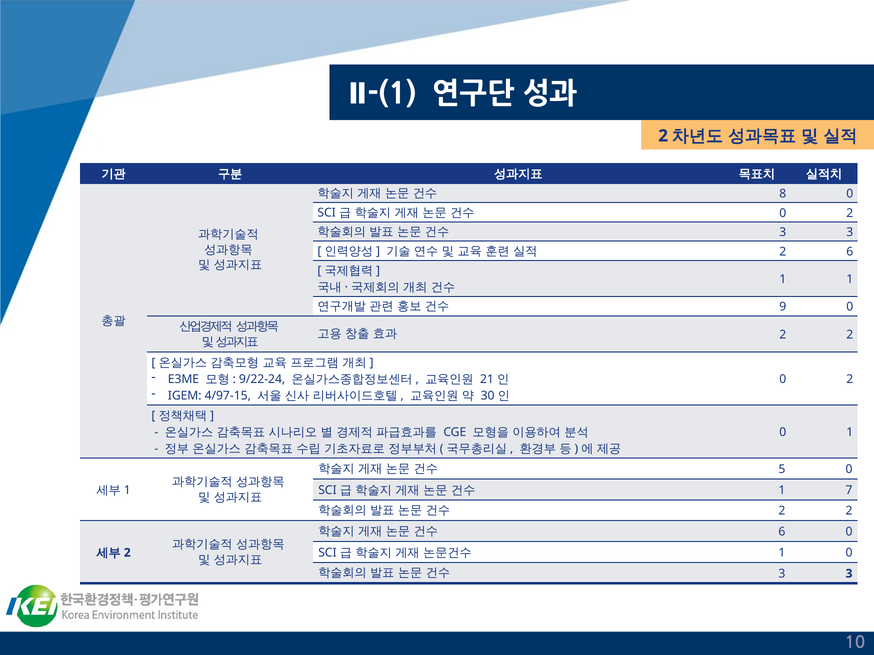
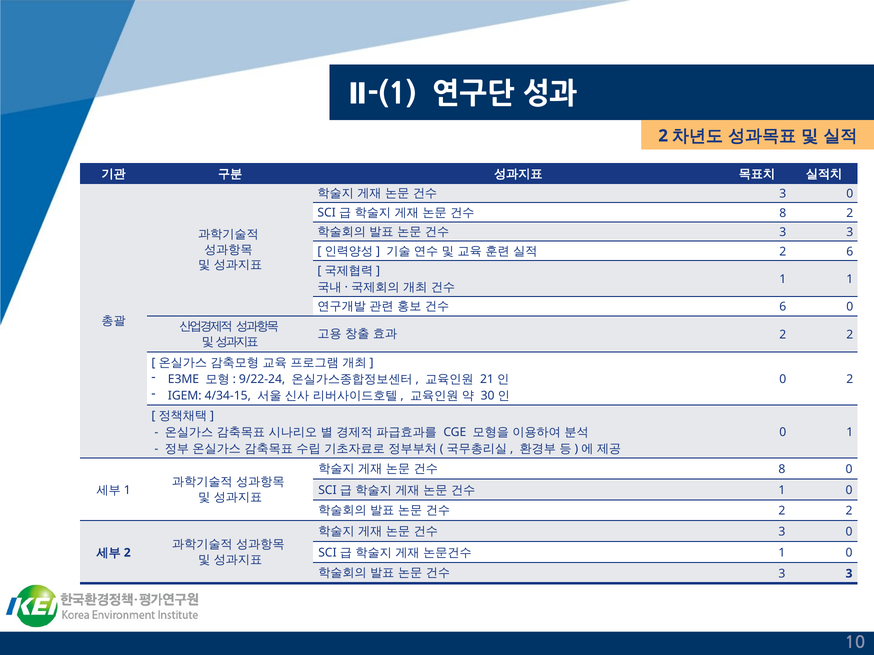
8 at (783, 194): 8 -> 3
0 at (783, 213): 0 -> 8
9 at (783, 307): 9 -> 6
4/97-15: 4/97-15 -> 4/34-15
5 at (782, 470): 5 -> 8
7 at (849, 490): 7 -> 0
6 at (782, 532): 6 -> 3
